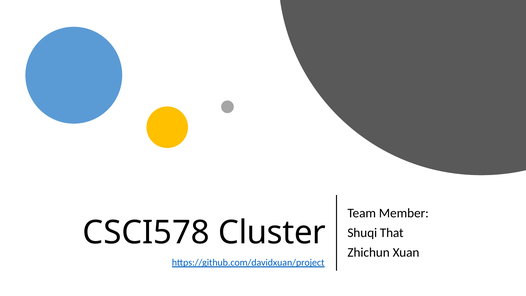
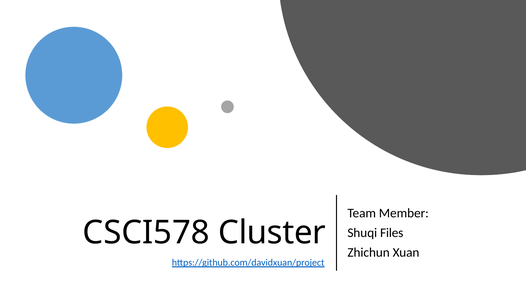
That: That -> Files
